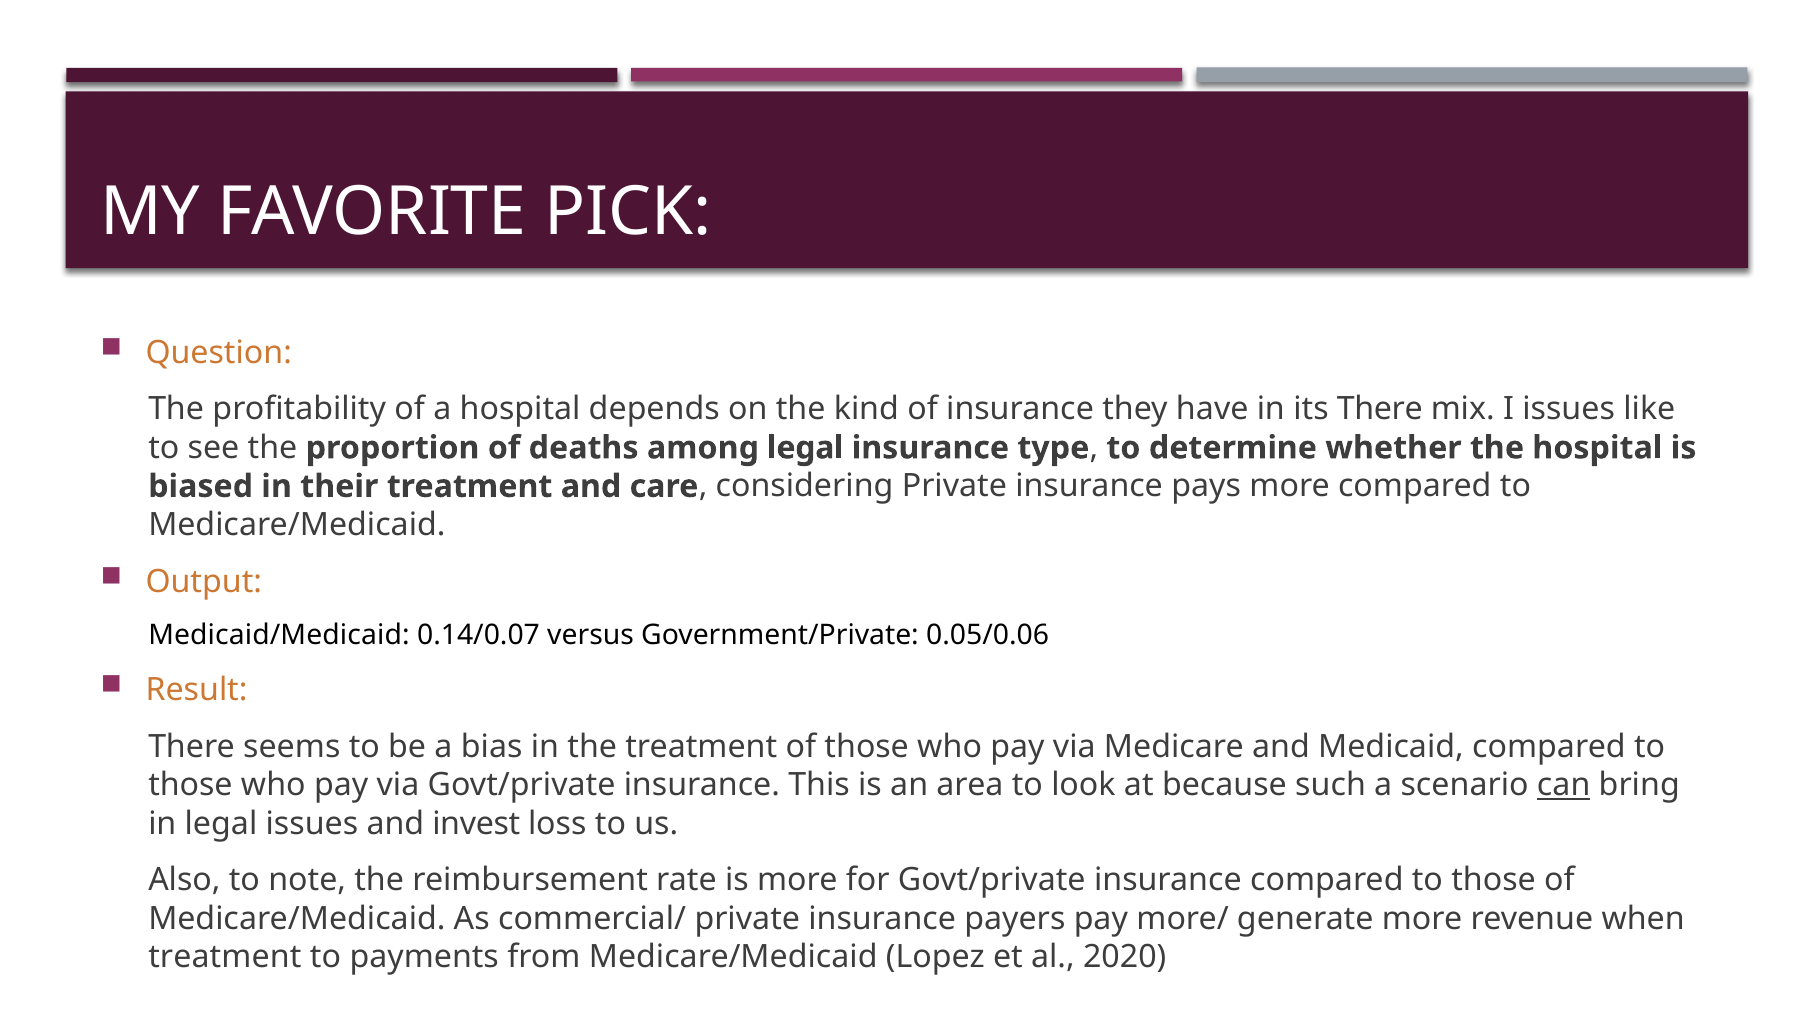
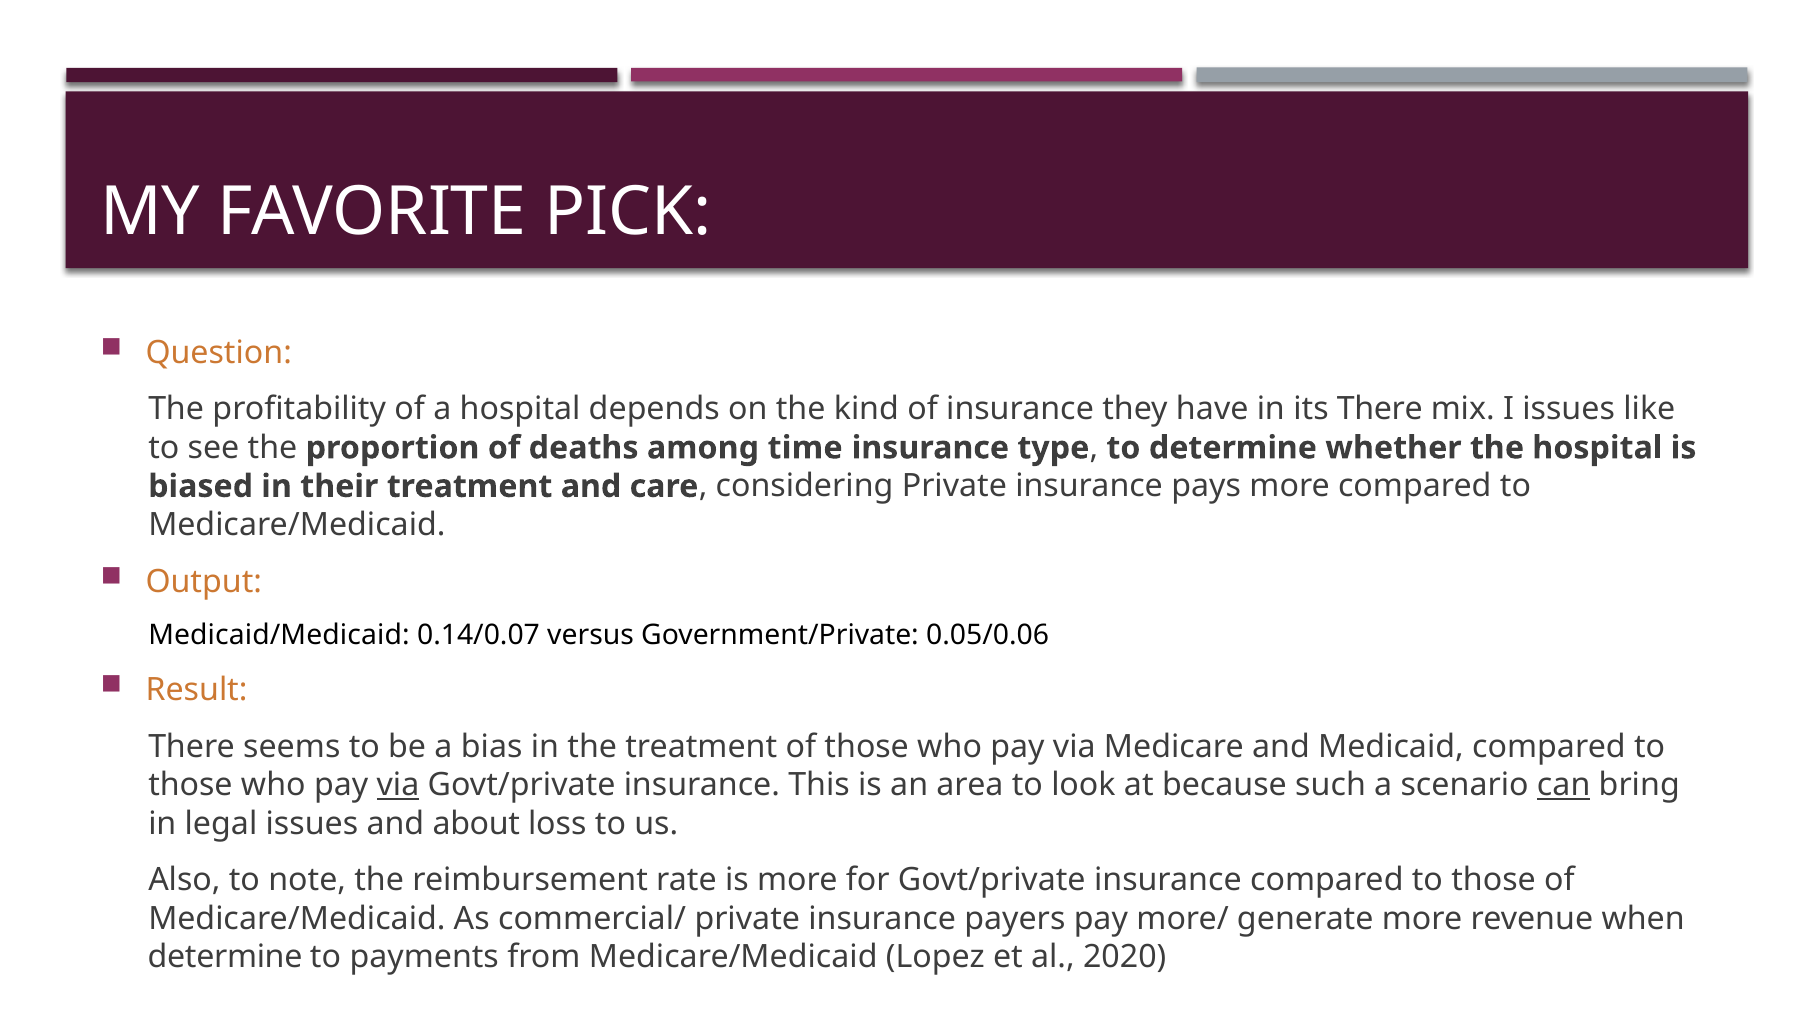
among legal: legal -> time
via at (398, 785) underline: none -> present
invest: invest -> about
treatment at (225, 958): treatment -> determine
